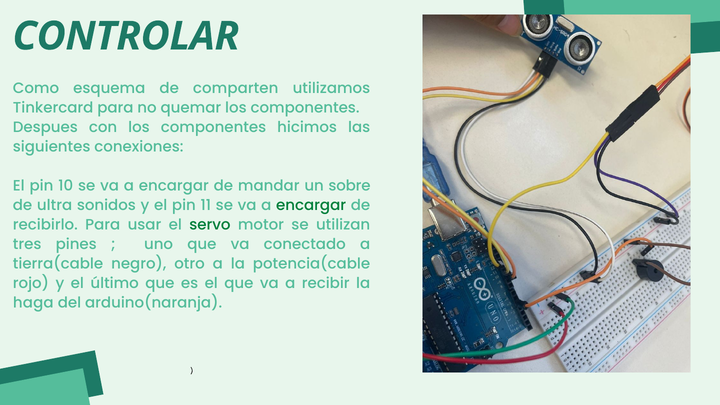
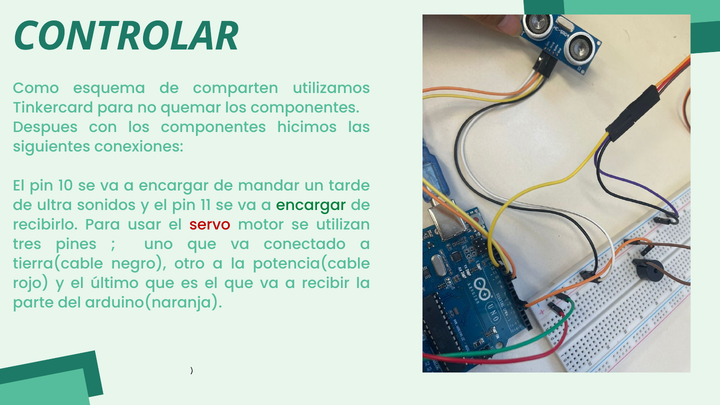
sobre: sobre -> tarde
servo colour: green -> red
haga: haga -> parte
